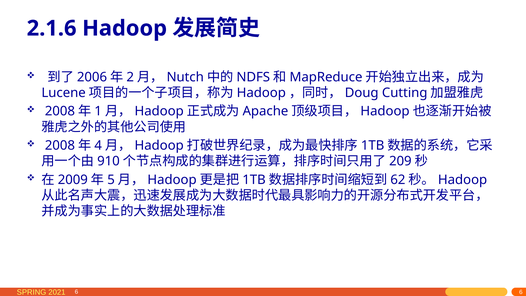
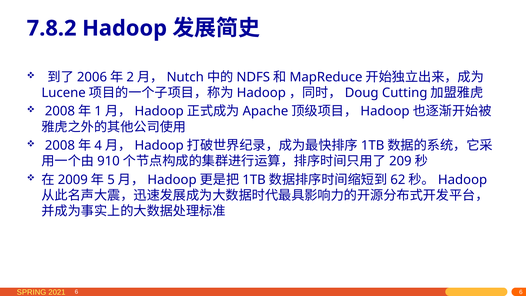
2.1.6: 2.1.6 -> 7.8.2
